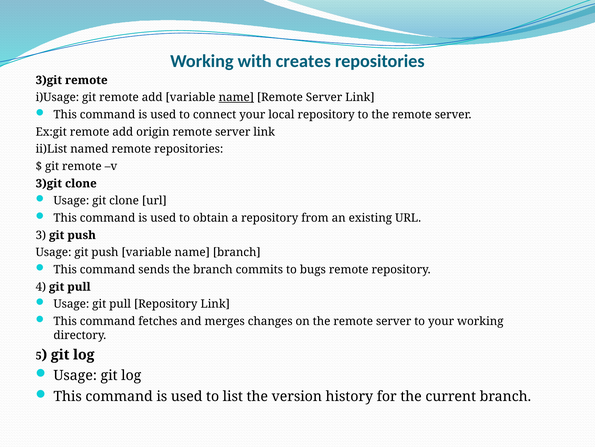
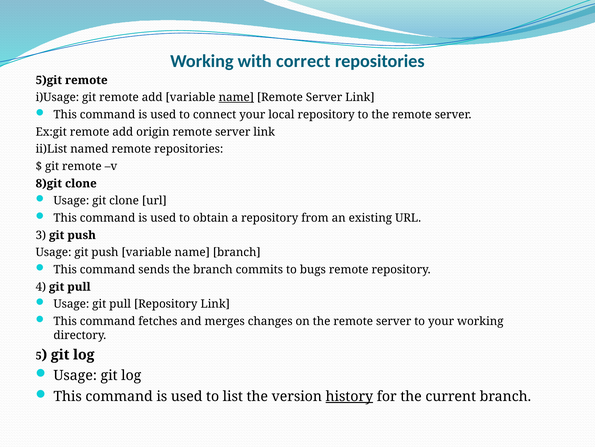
creates: creates -> correct
3)git at (49, 80): 3)git -> 5)git
3)git at (49, 183): 3)git -> 8)git
history underline: none -> present
